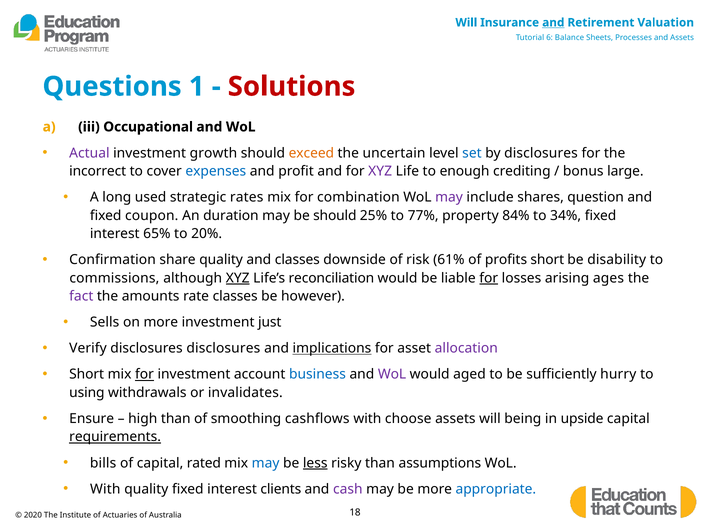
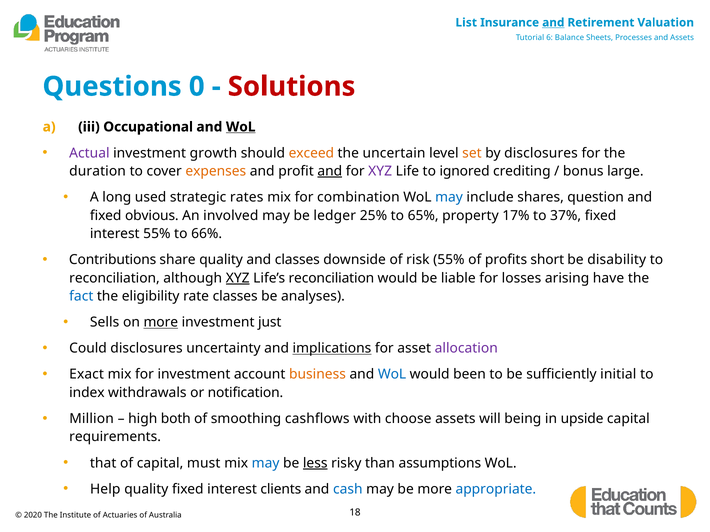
Will at (466, 23): Will -> List
1: 1 -> 0
WoL at (241, 127) underline: none -> present
set colour: blue -> orange
incorrect: incorrect -> duration
expenses colour: blue -> orange
and at (330, 171) underline: none -> present
enough: enough -> ignored
may at (449, 197) colour: purple -> blue
coupon: coupon -> obvious
duration: duration -> involved
be should: should -> ledger
77%: 77% -> 65%
84%: 84% -> 17%
34%: 34% -> 37%
interest 65%: 65% -> 55%
20%: 20% -> 66%
Confirmation: Confirmation -> Contributions
risk 61%: 61% -> 55%
commissions at (114, 278): commissions -> reconciliation
for at (489, 278) underline: present -> none
ages: ages -> have
fact colour: purple -> blue
amounts: amounts -> eligibility
however: however -> analyses
more at (161, 323) underline: none -> present
Verify: Verify -> Could
disclosures disclosures: disclosures -> uncertainty
Short at (87, 375): Short -> Exact
for at (144, 375) underline: present -> none
business colour: blue -> orange
WoL at (392, 375) colour: purple -> blue
aged: aged -> been
hurry: hurry -> initial
using: using -> index
invalidates: invalidates -> notification
Ensure: Ensure -> Million
high than: than -> both
requirements underline: present -> none
bills: bills -> that
rated: rated -> must
With at (105, 490): With -> Help
cash colour: purple -> blue
